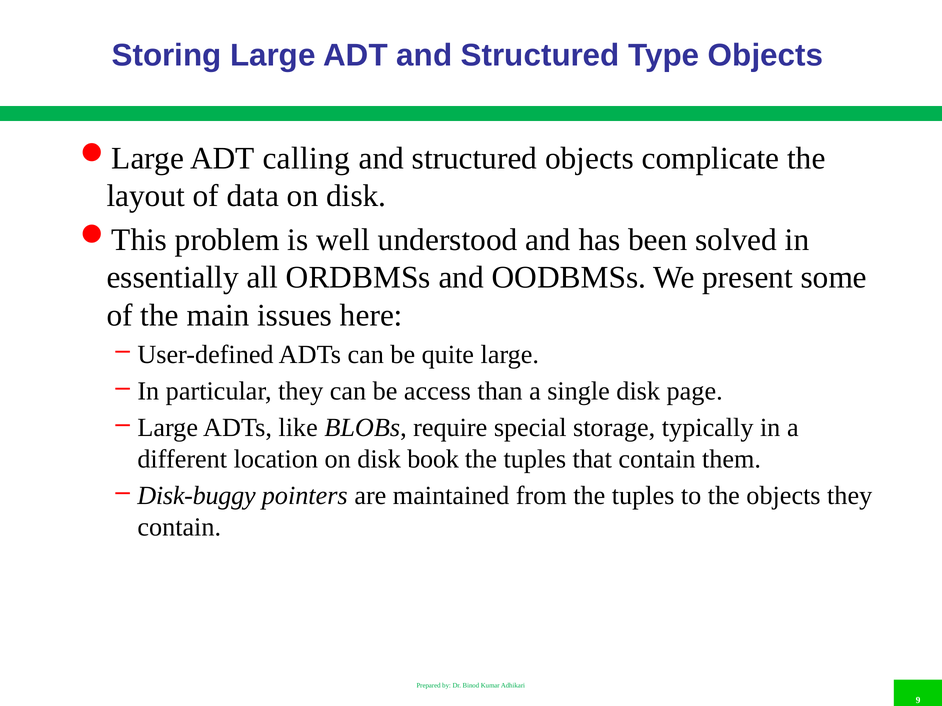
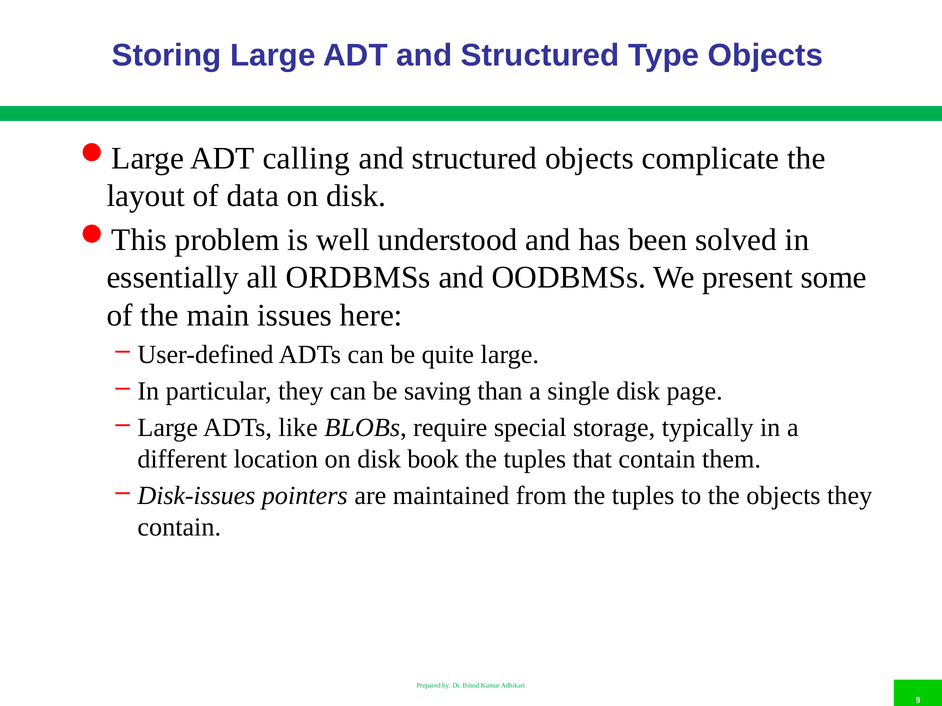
access: access -> saving
Disk-buggy: Disk-buggy -> Disk-issues
